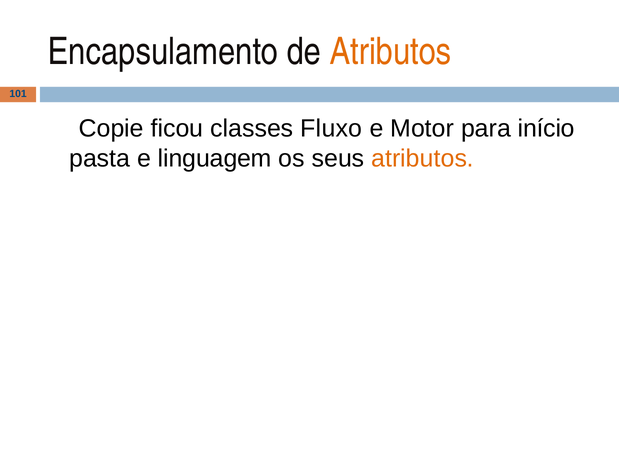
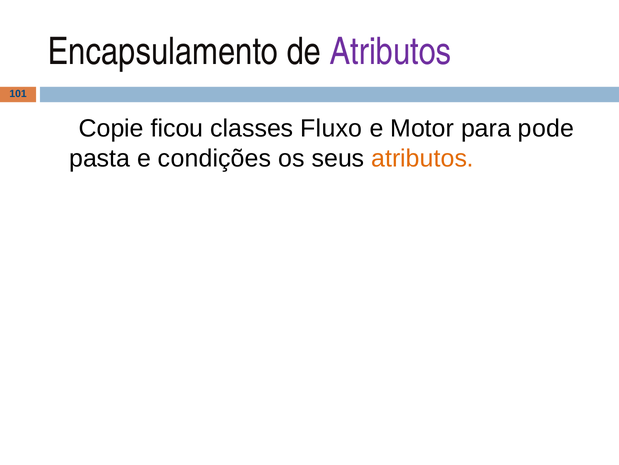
Atributos at (391, 52) colour: orange -> purple
início: início -> pode
linguagem: linguagem -> condições
